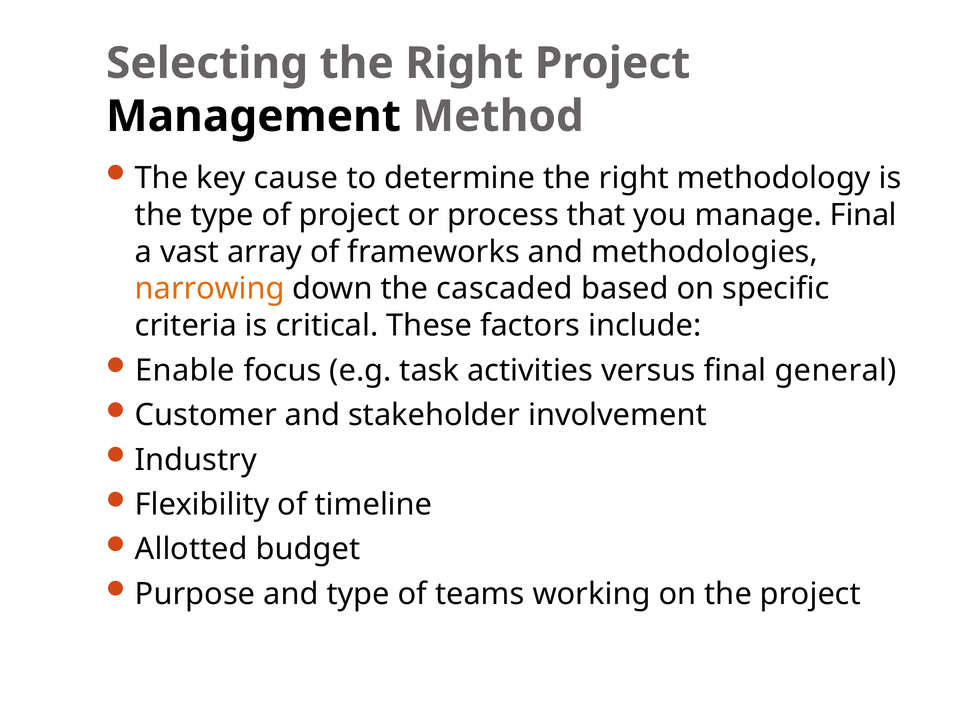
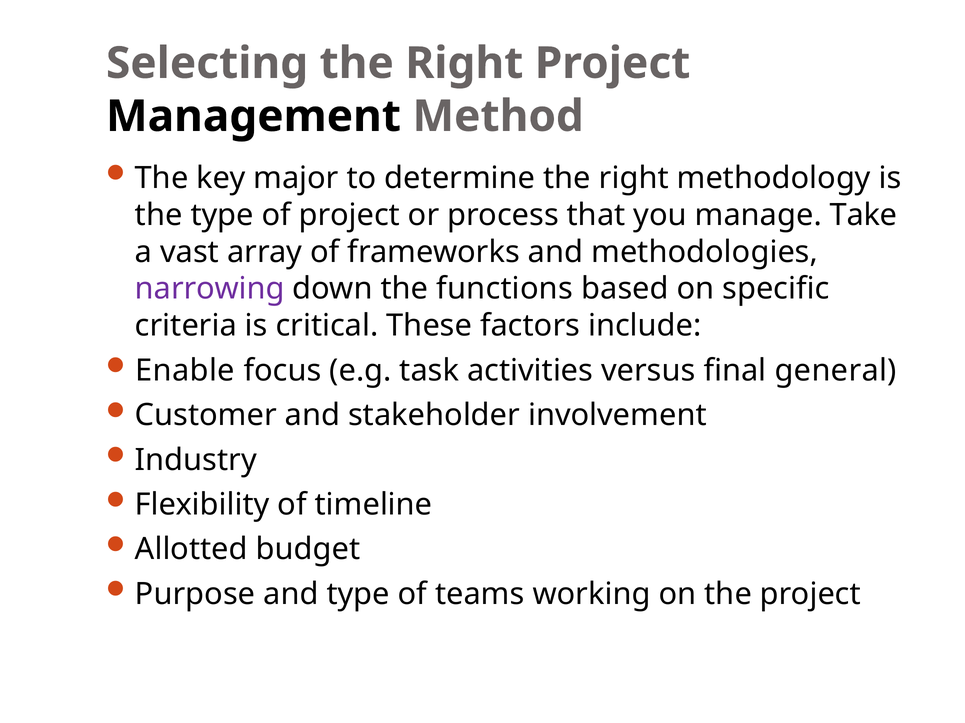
cause: cause -> major
manage Final: Final -> Take
narrowing colour: orange -> purple
cascaded: cascaded -> functions
